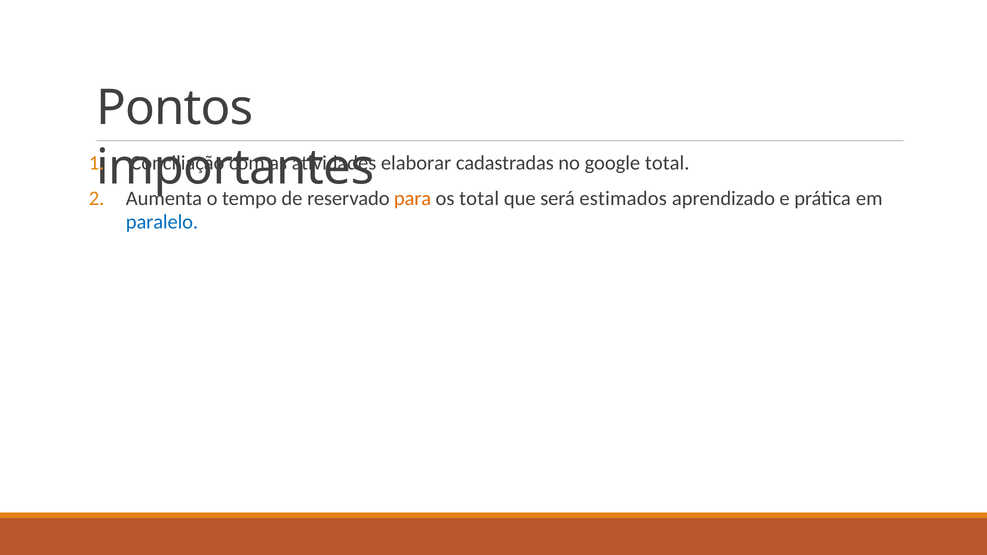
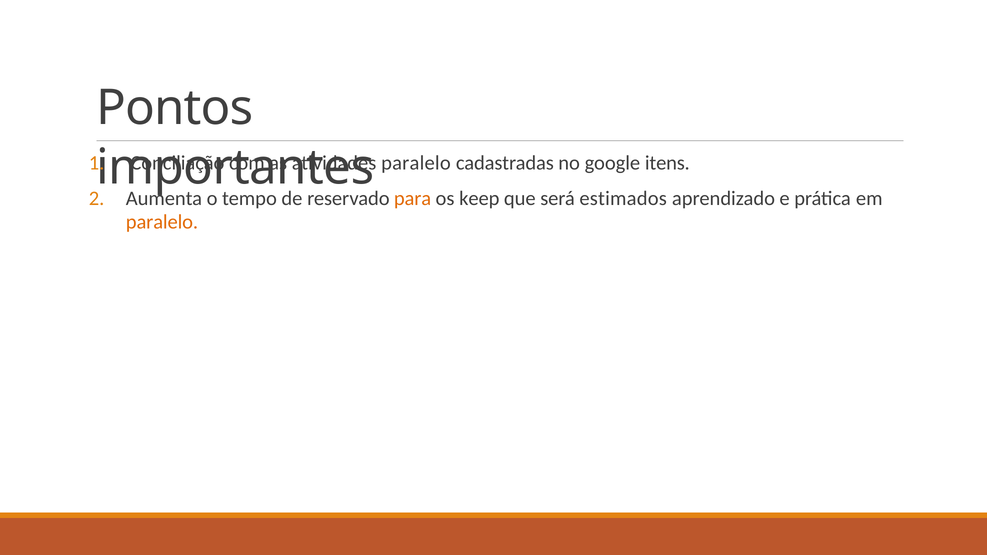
elaborar at (416, 163): elaborar -> paralelo
google total: total -> itens
os total: total -> keep
paralelo at (162, 222) colour: blue -> orange
